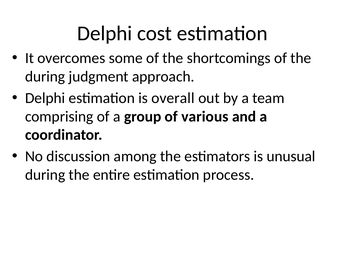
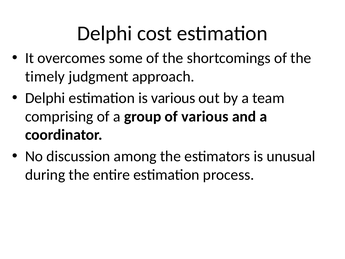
during at (45, 76): during -> timely
is overall: overall -> various
